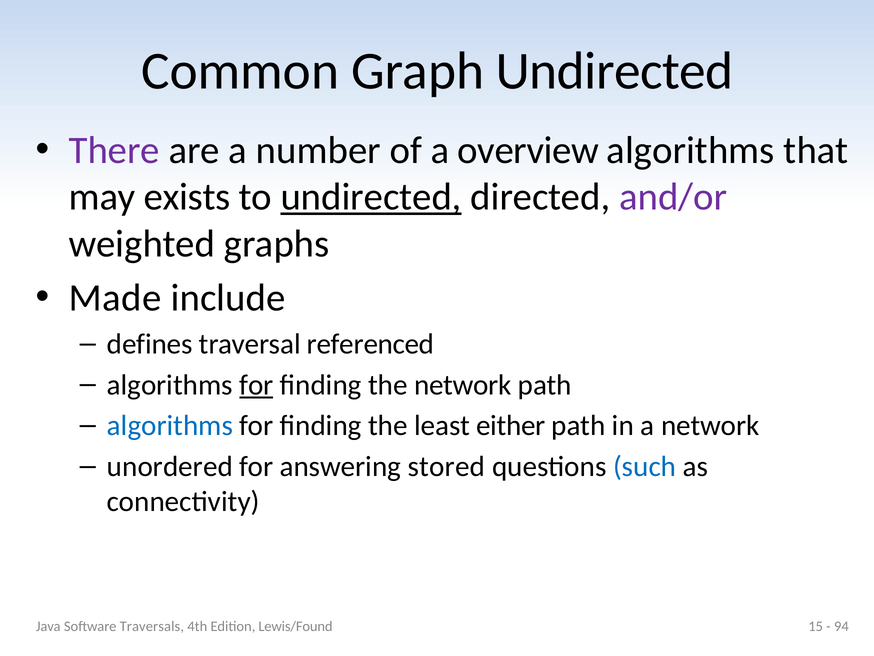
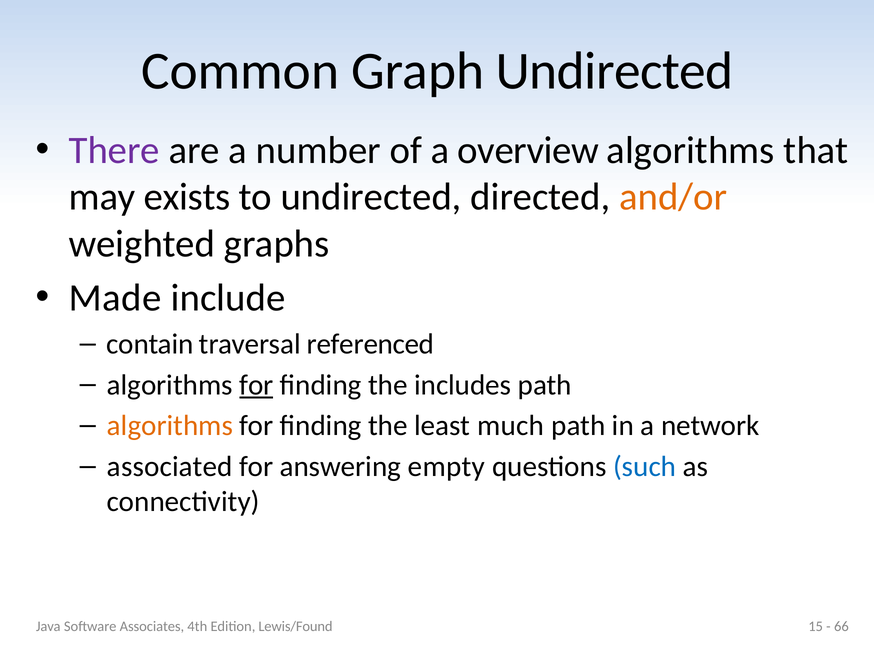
undirected at (371, 197) underline: present -> none
and/or colour: purple -> orange
defines: defines -> contain
the network: network -> includes
algorithms at (170, 425) colour: blue -> orange
either: either -> much
unordered: unordered -> associated
stored: stored -> empty
Traversals: Traversals -> Associates
94: 94 -> 66
